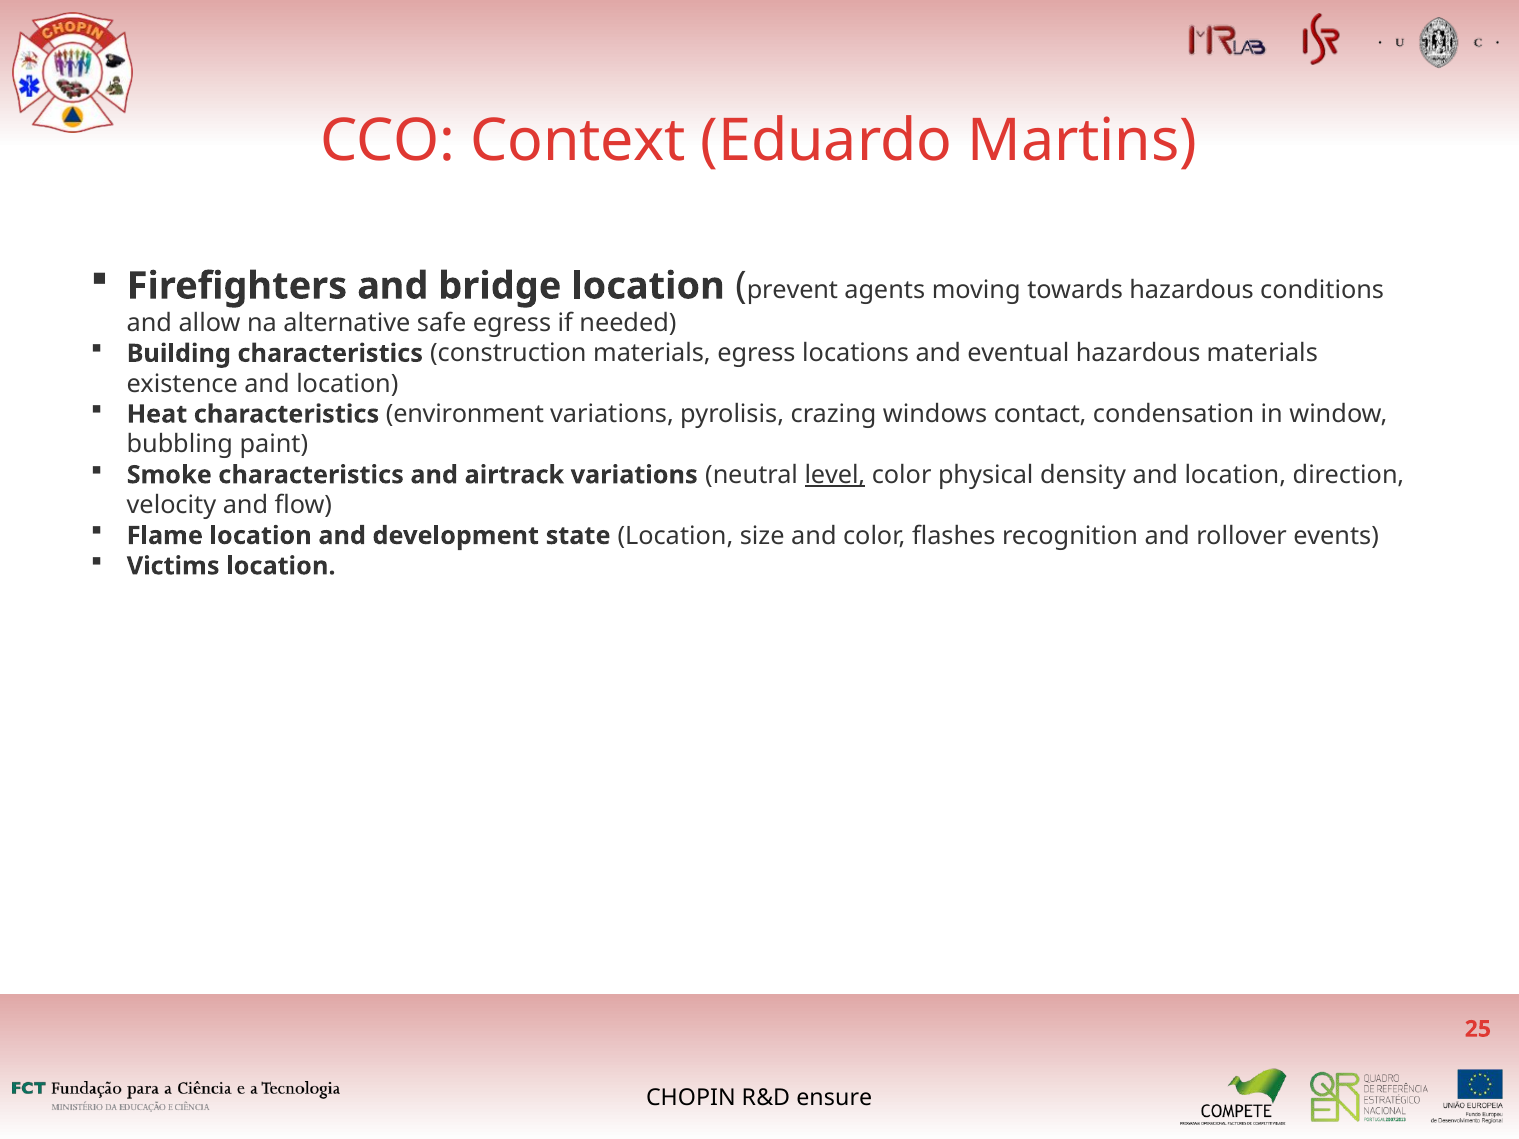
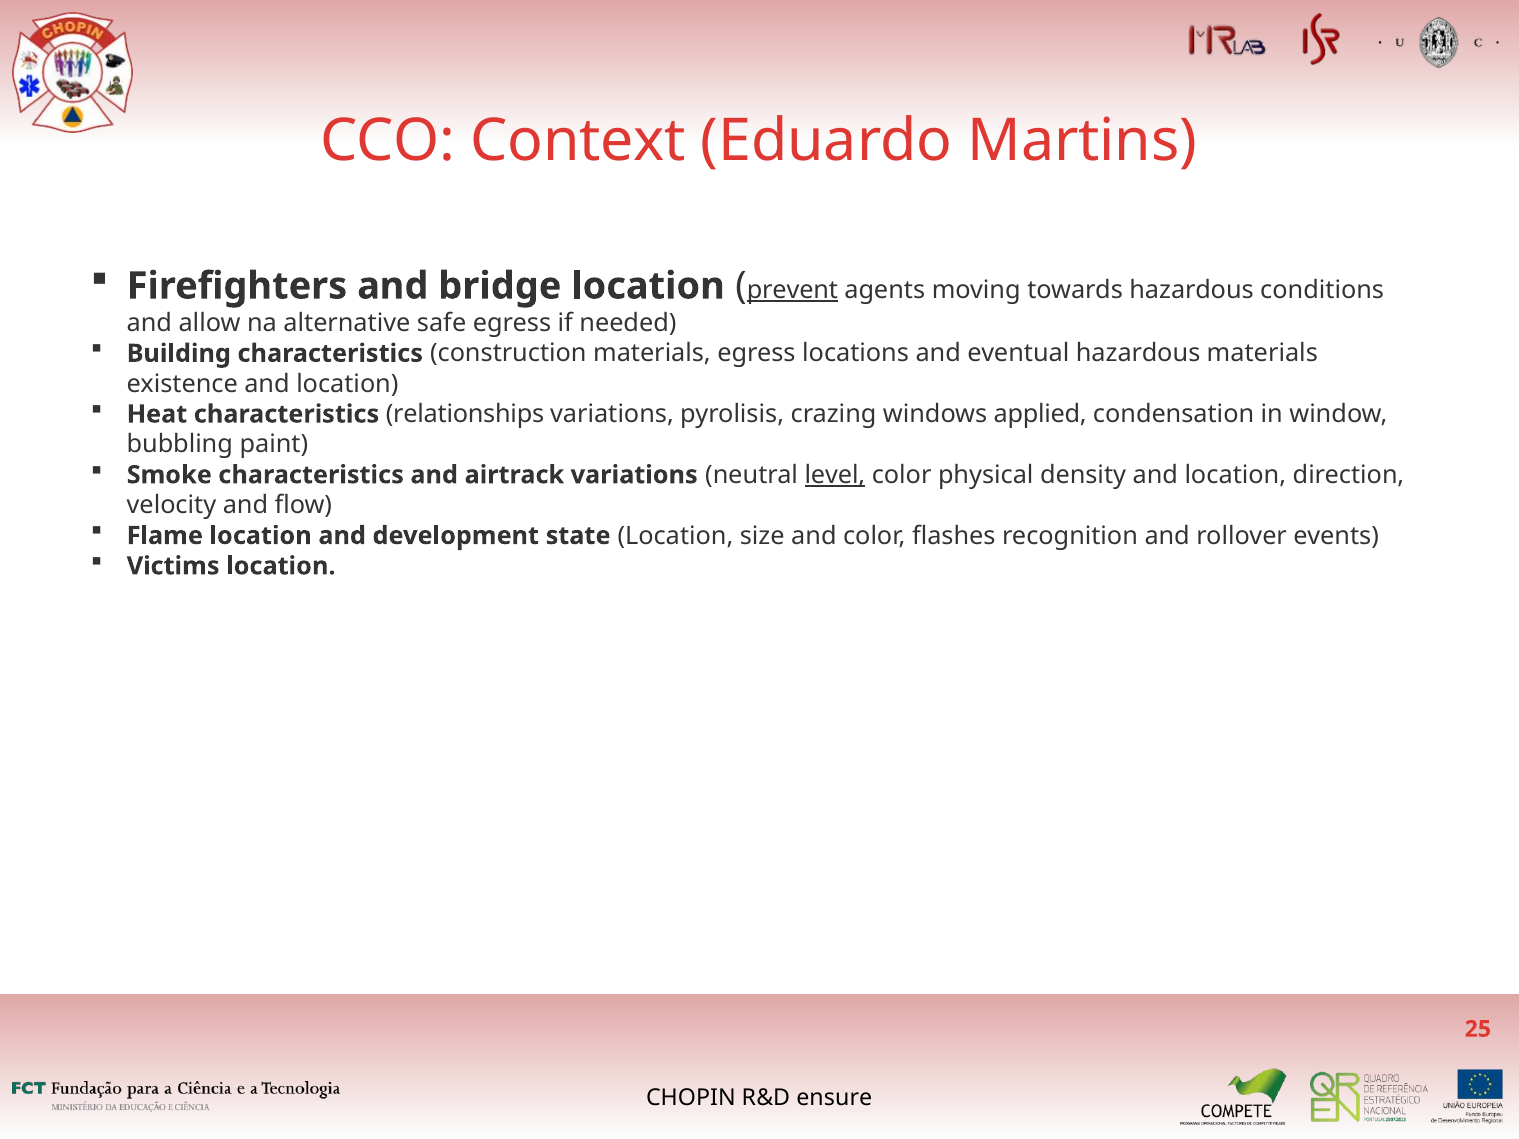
prevent underline: none -> present
environment: environment -> relationships
contact: contact -> applied
